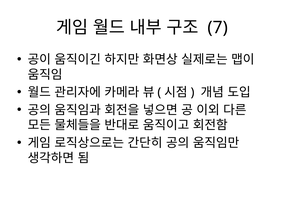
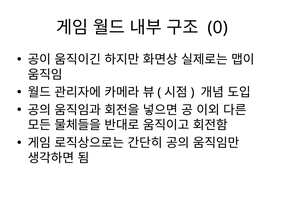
7: 7 -> 0
